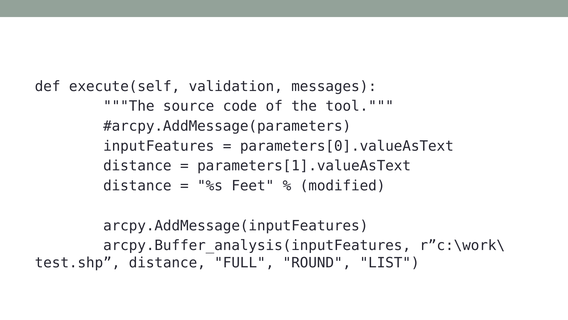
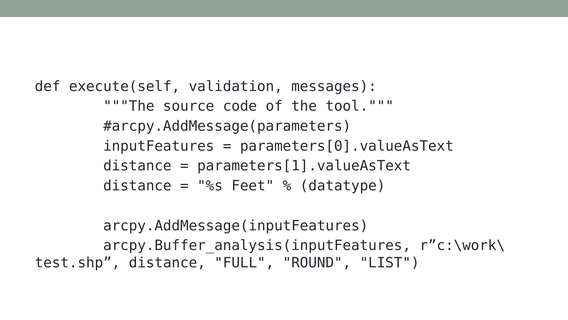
modified: modified -> datatype
